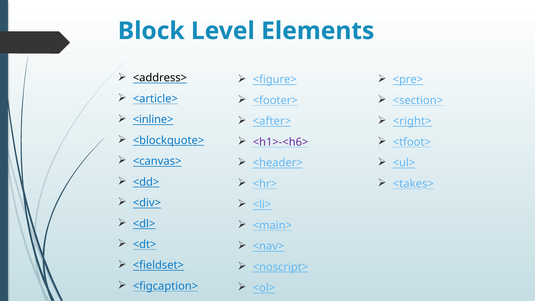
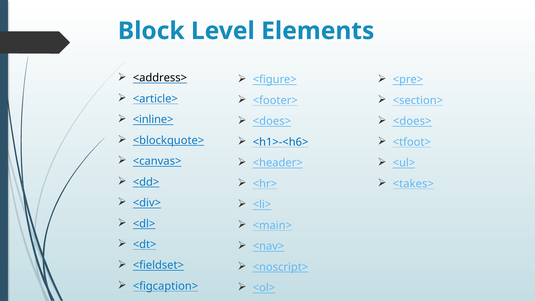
<after> at (272, 121): <after> -> <does>
<right> at (412, 121): <right> -> <does>
<h1>-<h6> colour: purple -> blue
